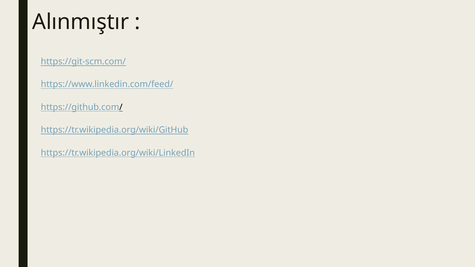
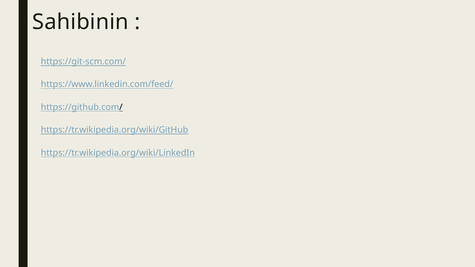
Alınmıştır: Alınmıştır -> Sahibinin
